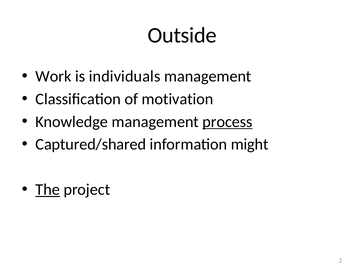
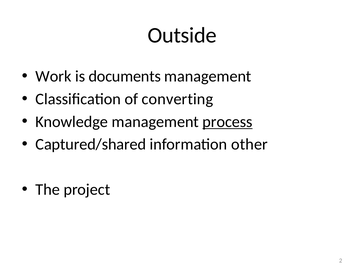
individuals: individuals -> documents
motivation: motivation -> converting
might: might -> other
The underline: present -> none
